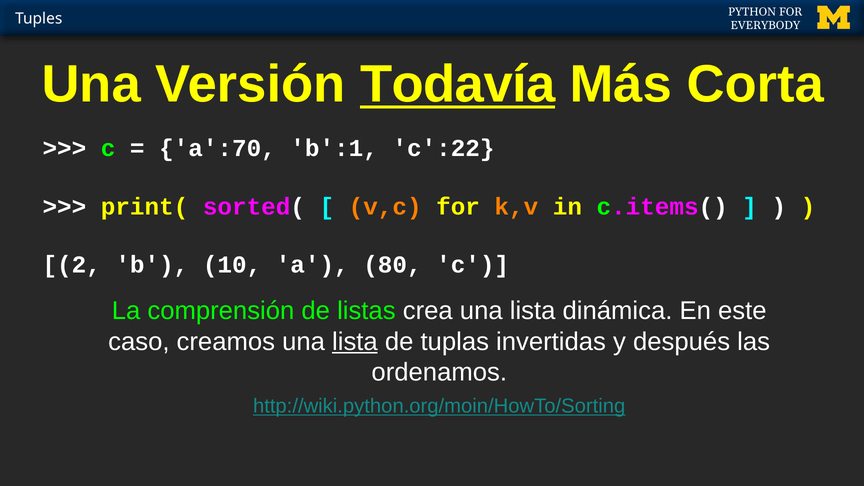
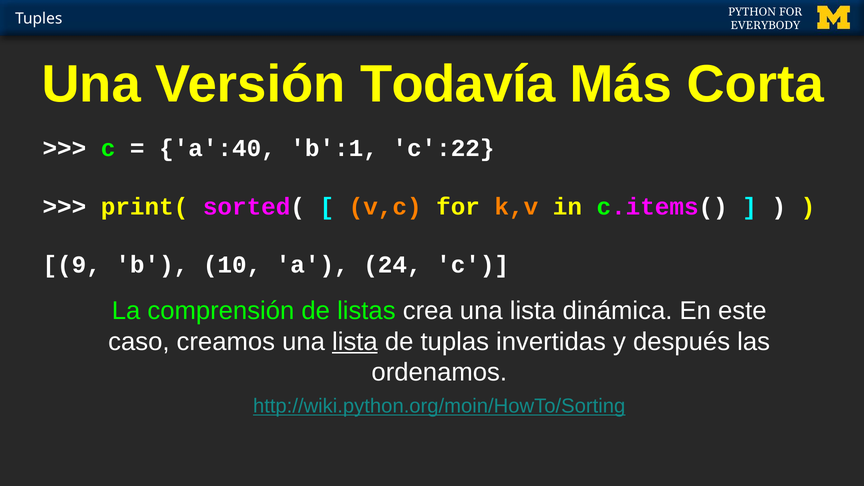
Todavía underline: present -> none
a':70: a':70 -> a':40
2: 2 -> 9
80: 80 -> 24
